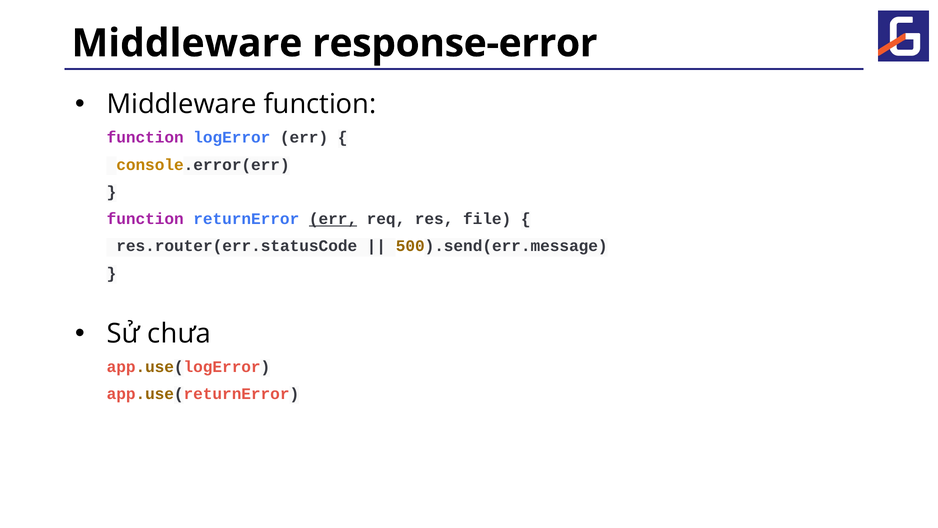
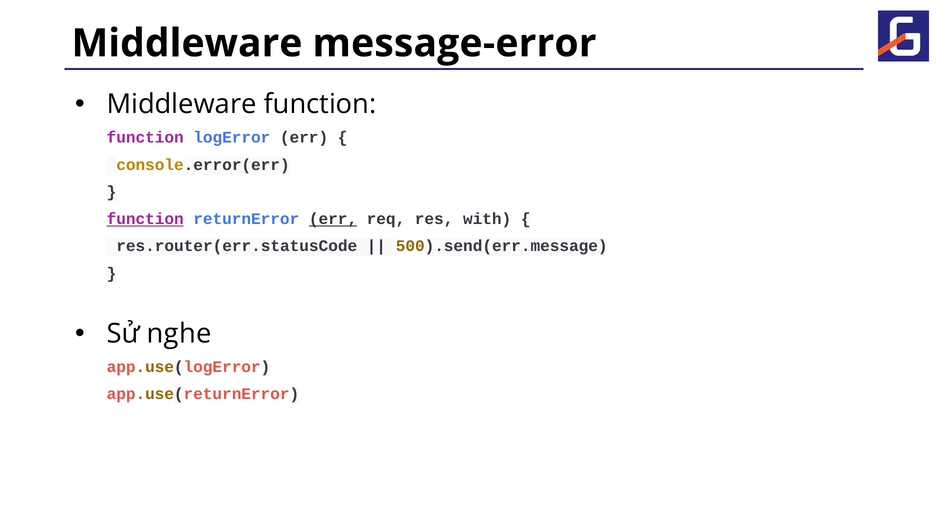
response-error: response-error -> message-error
function at (145, 219) underline: none -> present
file: file -> with
chưa: chưa -> nghe
